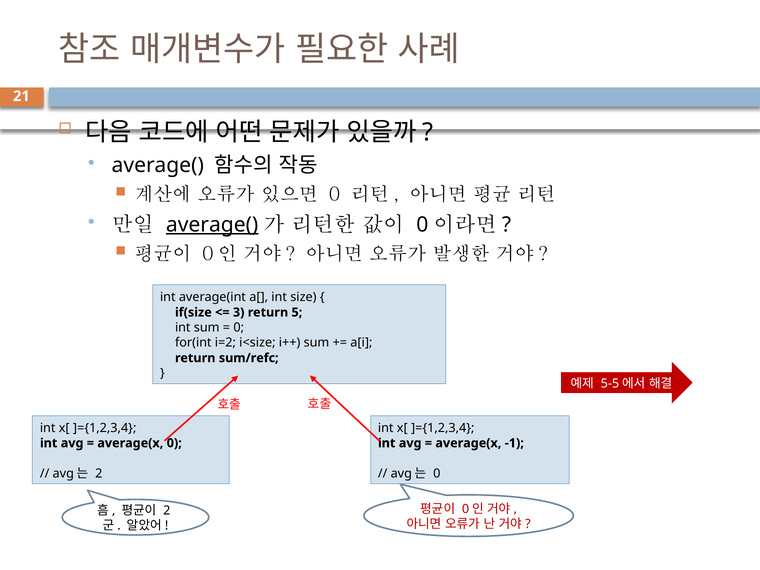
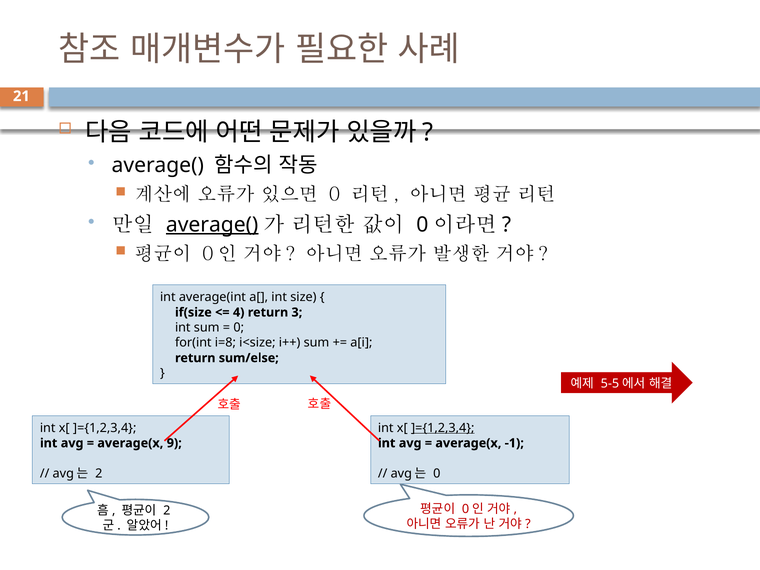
3: 3 -> 4
5: 5 -> 3
i=2: i=2 -> i=8
sum/refc: sum/refc -> sum/else
]={1,2,3,4 at (443, 428) underline: none -> present
average(x 0: 0 -> 9
